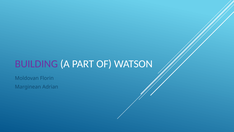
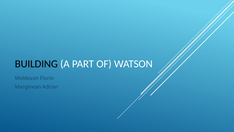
BUILDING colour: purple -> black
